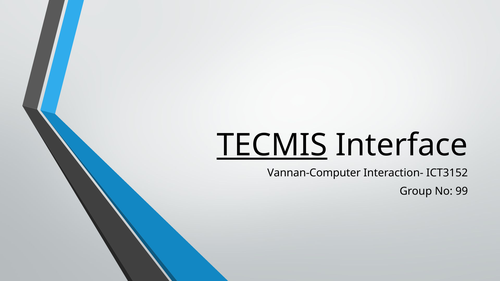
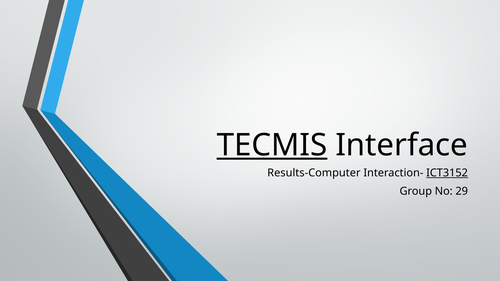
Vannan-Computer: Vannan-Computer -> Results-Computer
ICT3152 underline: none -> present
99: 99 -> 29
